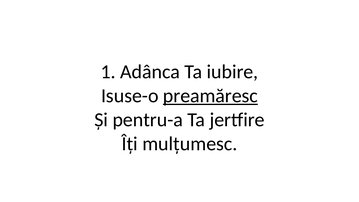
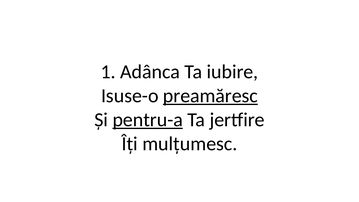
pentru-a underline: none -> present
